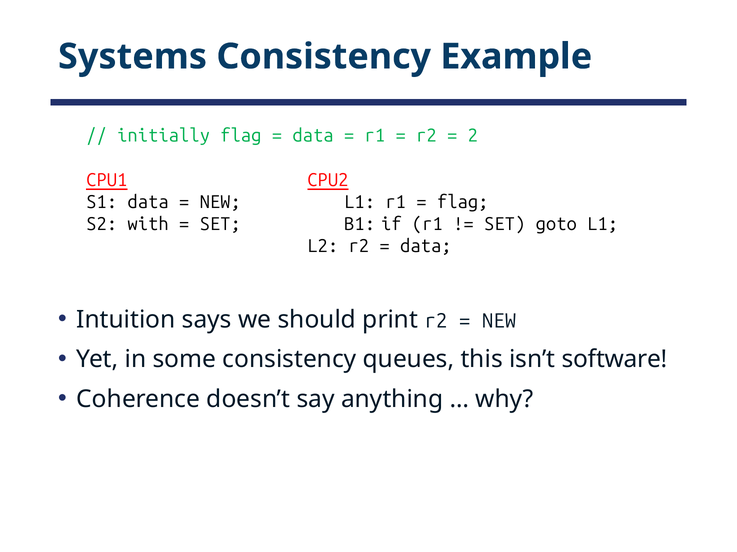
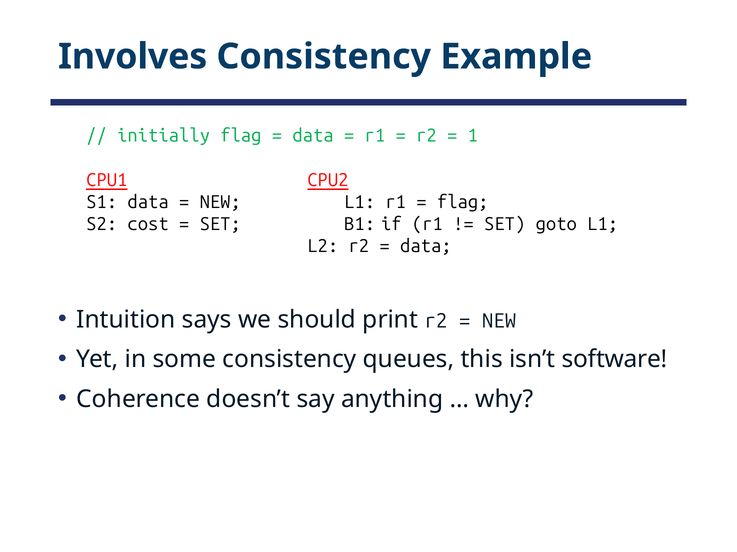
Systems: Systems -> Involves
2: 2 -> 1
with: with -> cost
